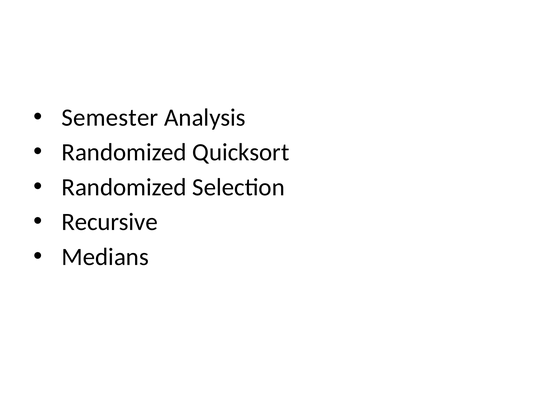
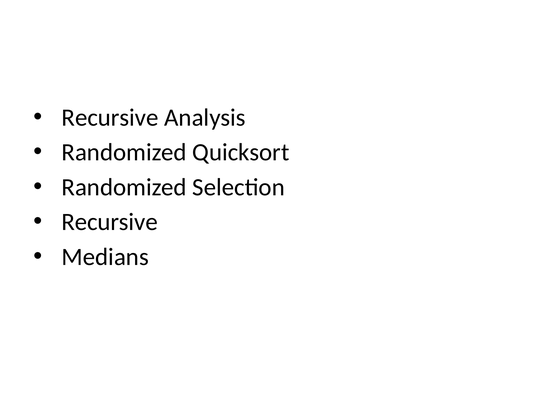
Semester at (110, 117): Semester -> Recursive
